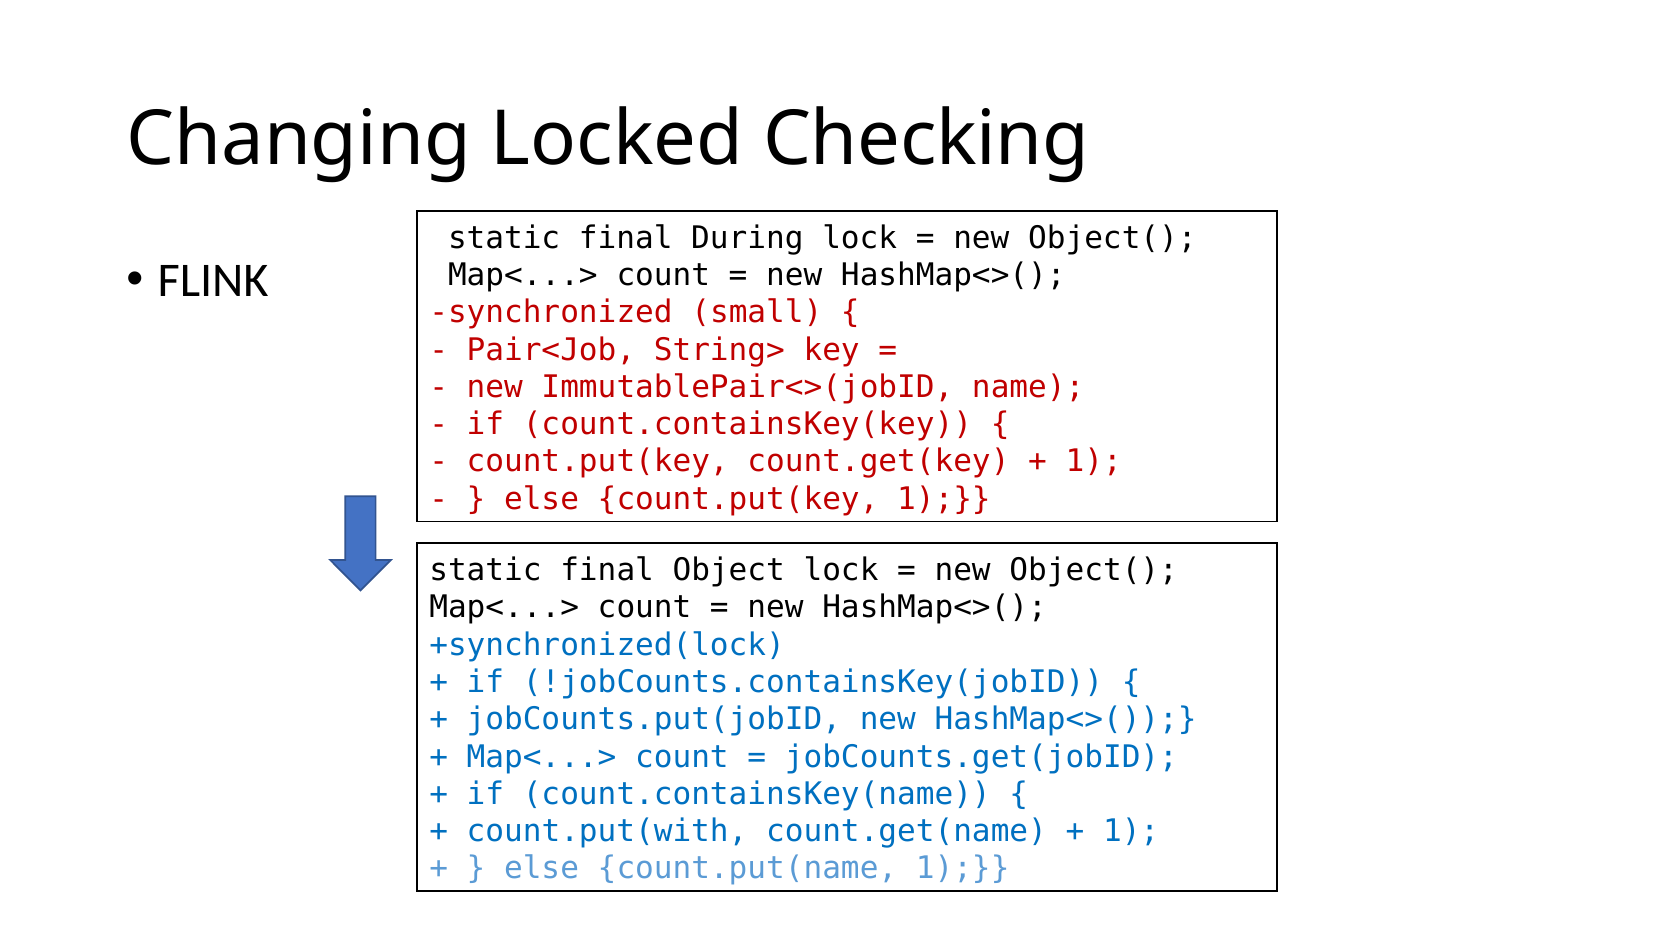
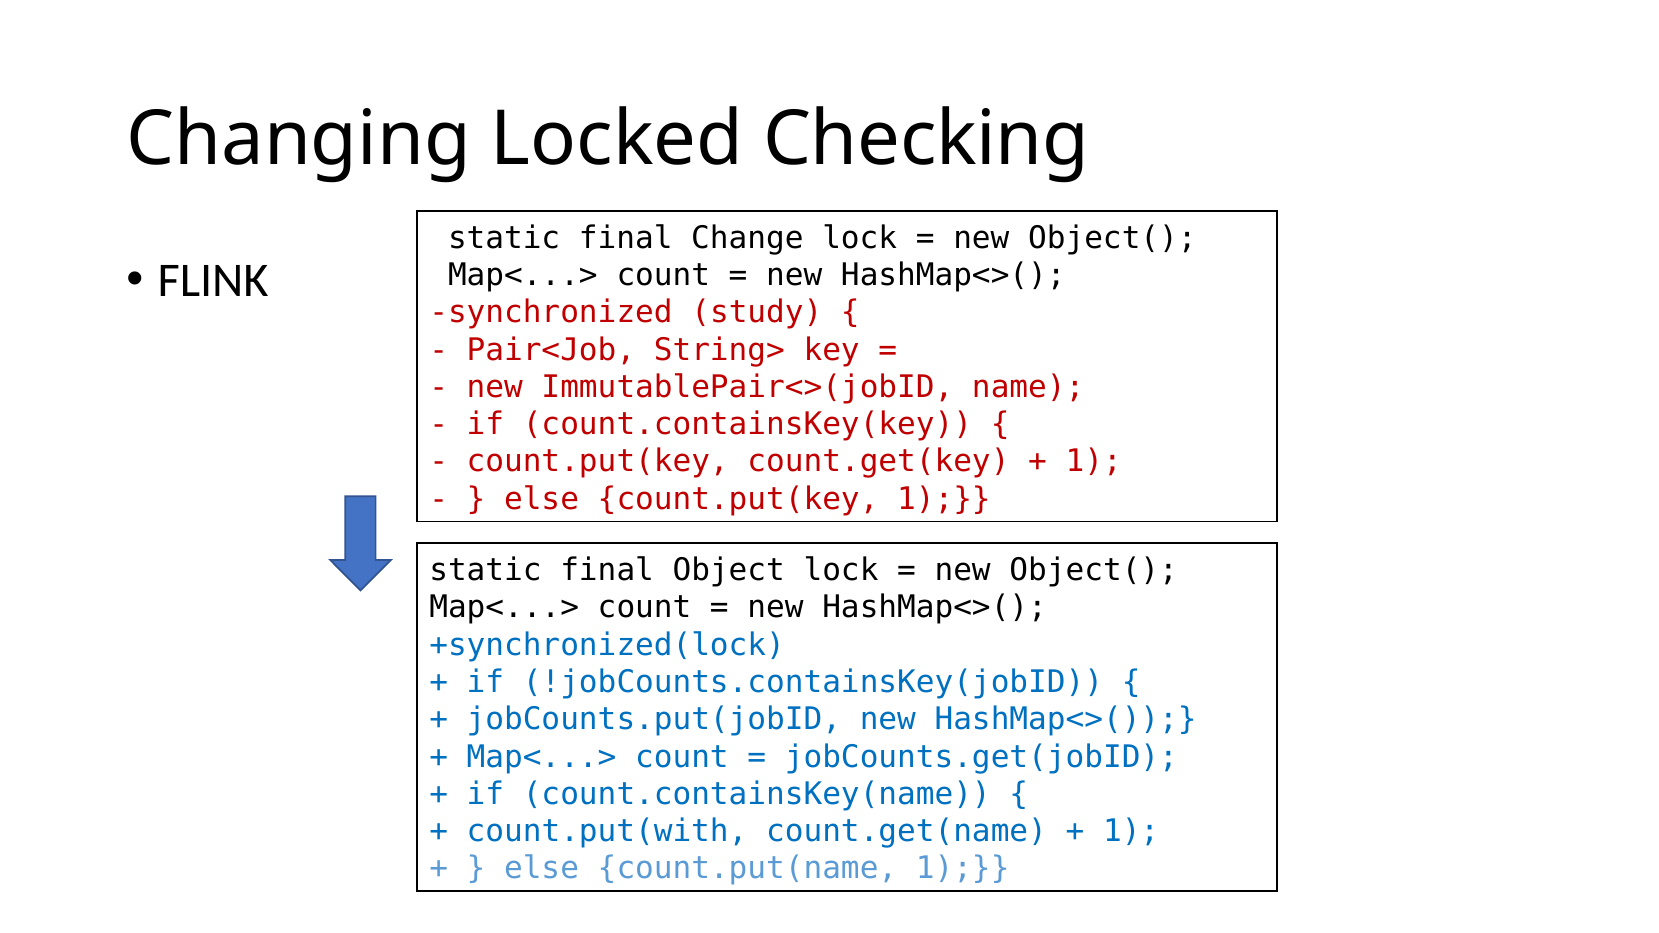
During: During -> Change
small: small -> study
